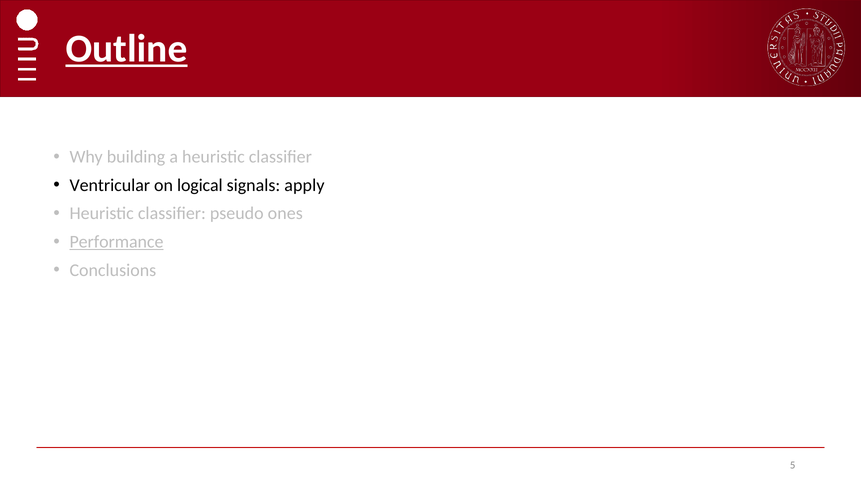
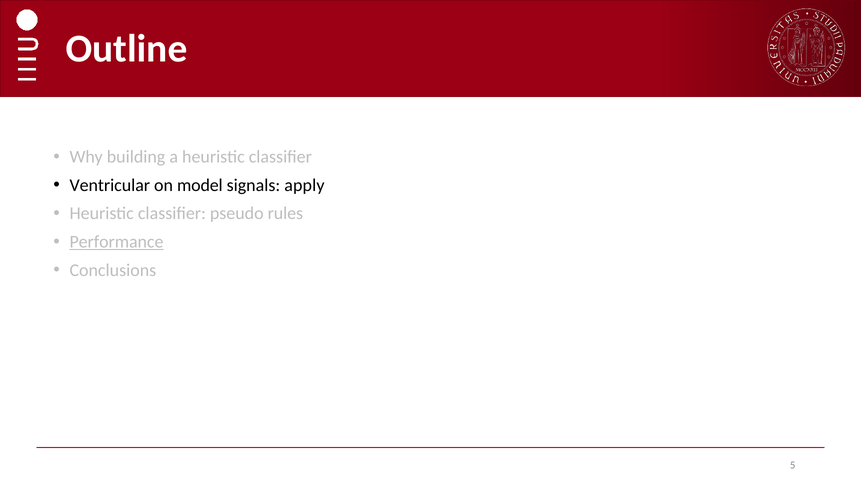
Outline underline: present -> none
logical: logical -> model
ones: ones -> rules
